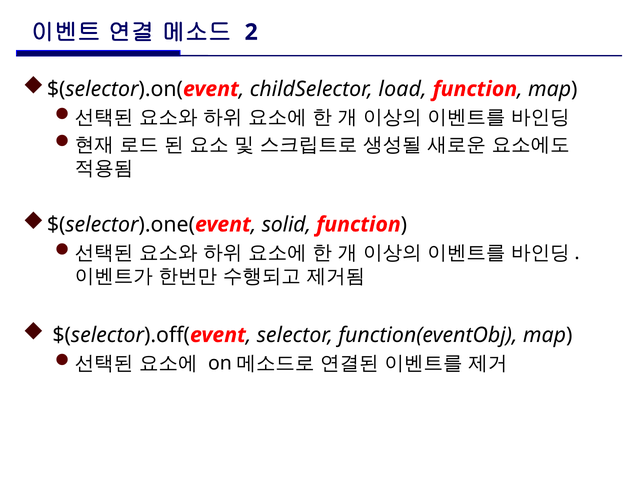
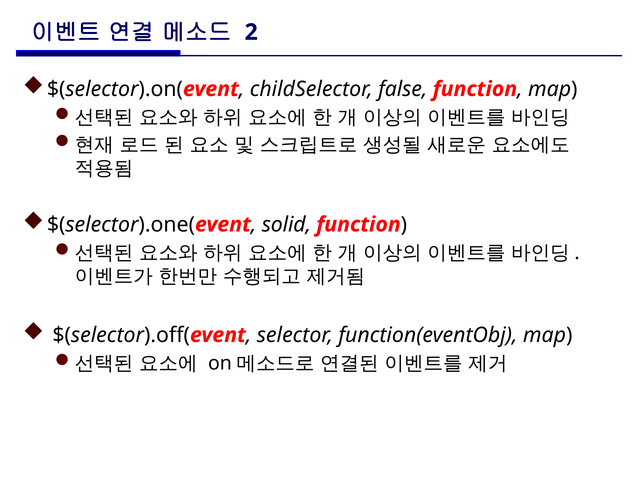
load: load -> false
